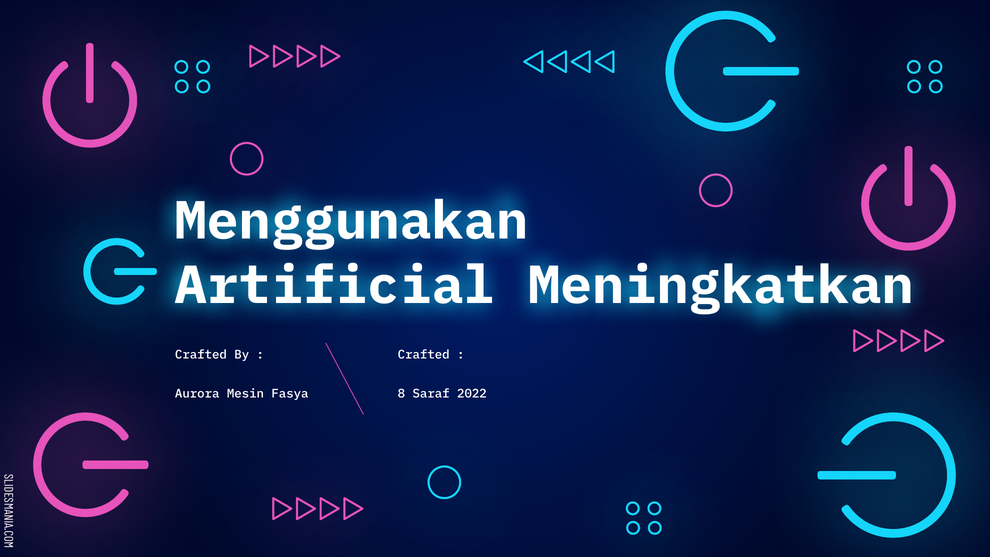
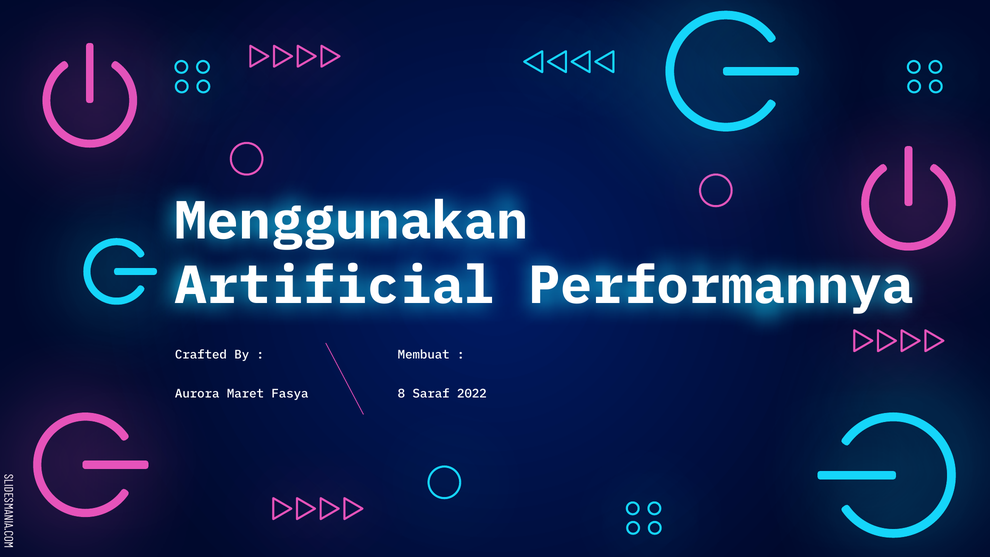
Meningkatkan: Meningkatkan -> Performannya
Crafted at (424, 355): Crafted -> Membuat
Mesin: Mesin -> Maret
